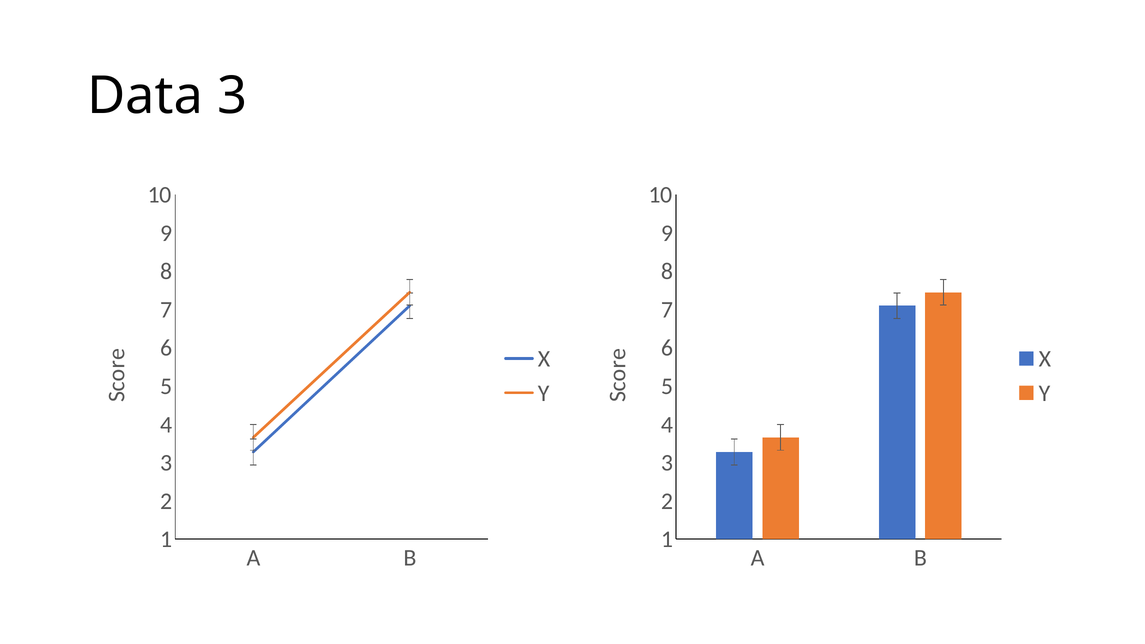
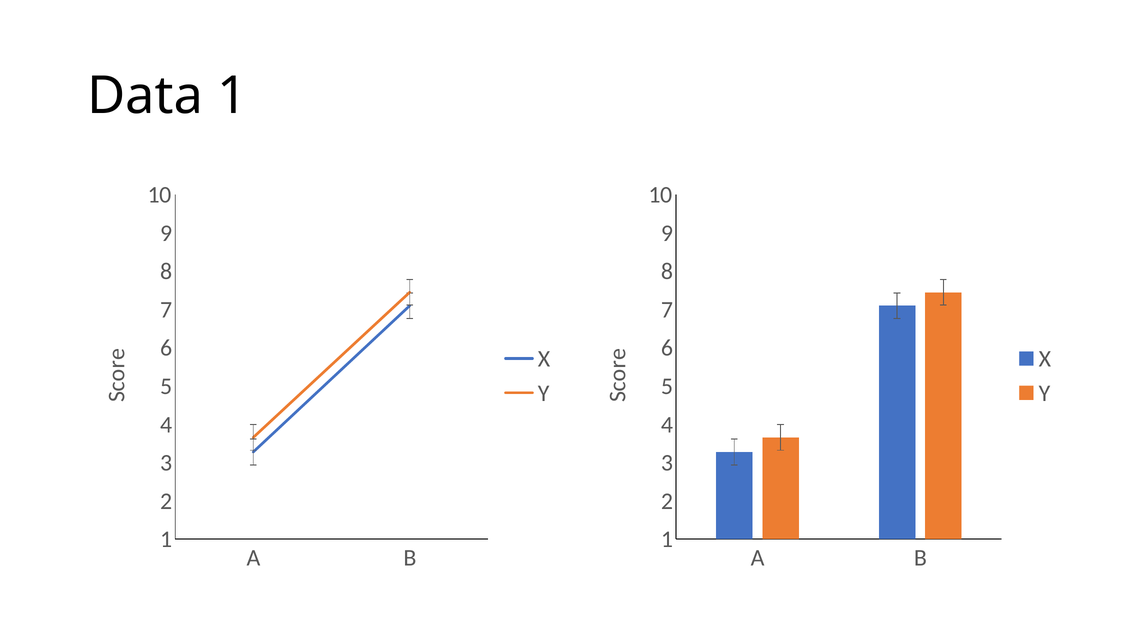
Data 3: 3 -> 1
